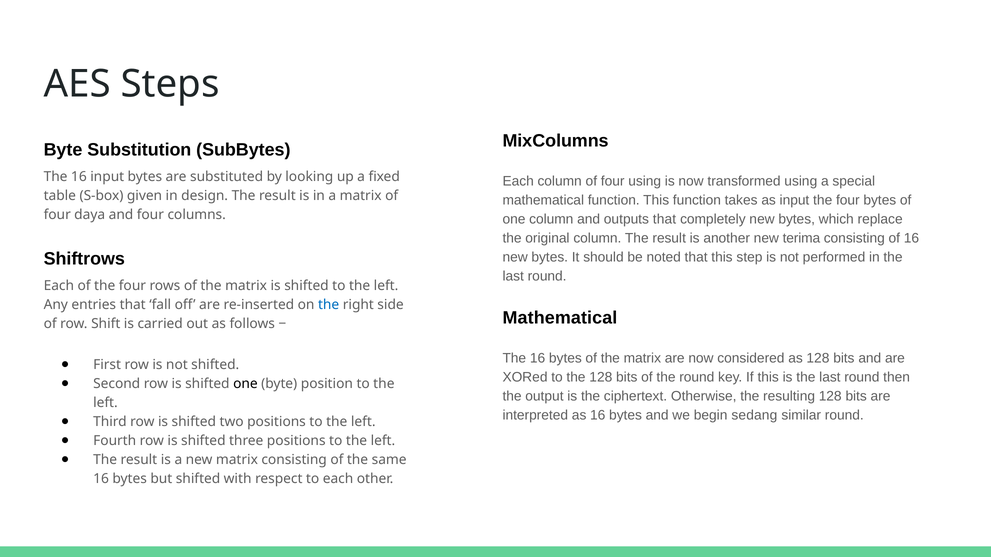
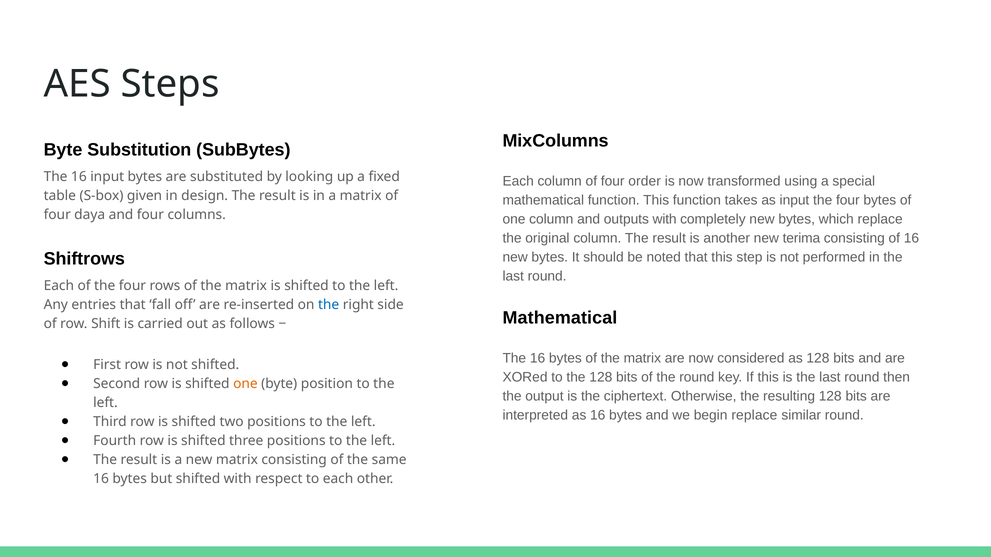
four using: using -> order
outputs that: that -> with
one at (245, 384) colour: black -> orange
begin sedang: sedang -> replace
